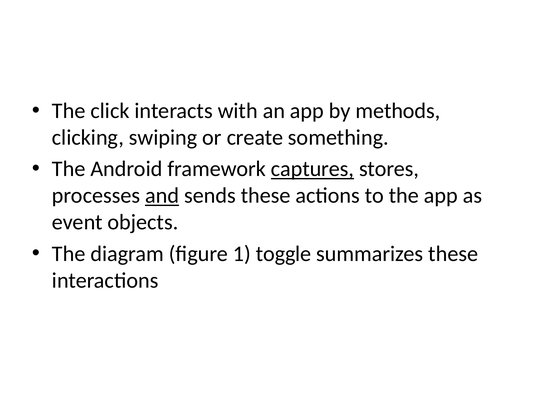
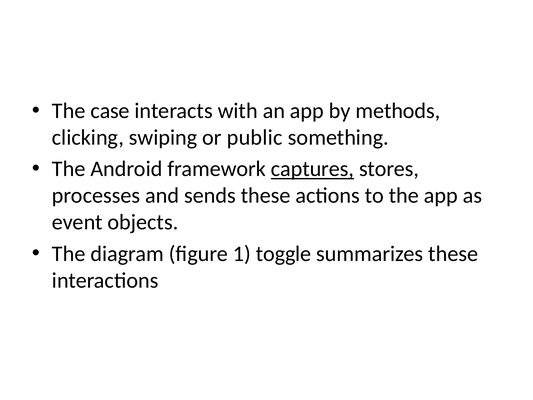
click: click -> case
create: create -> public
and underline: present -> none
